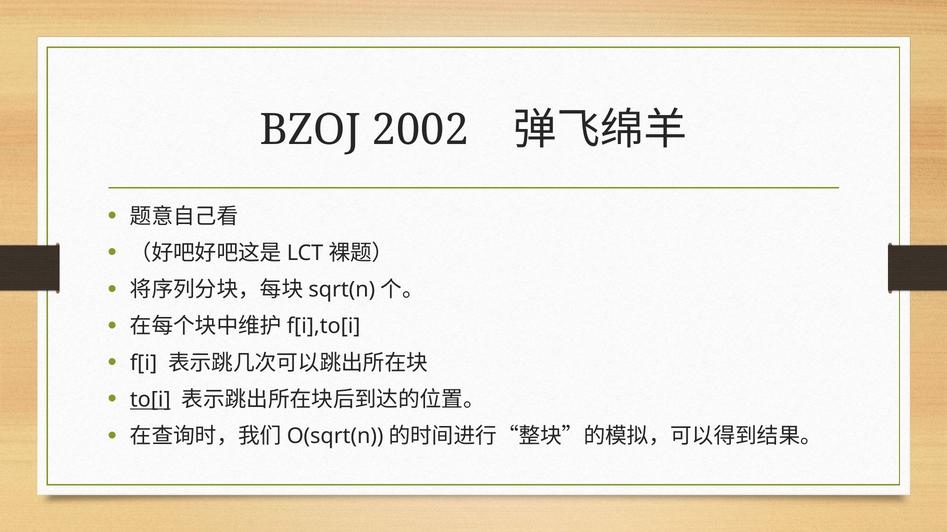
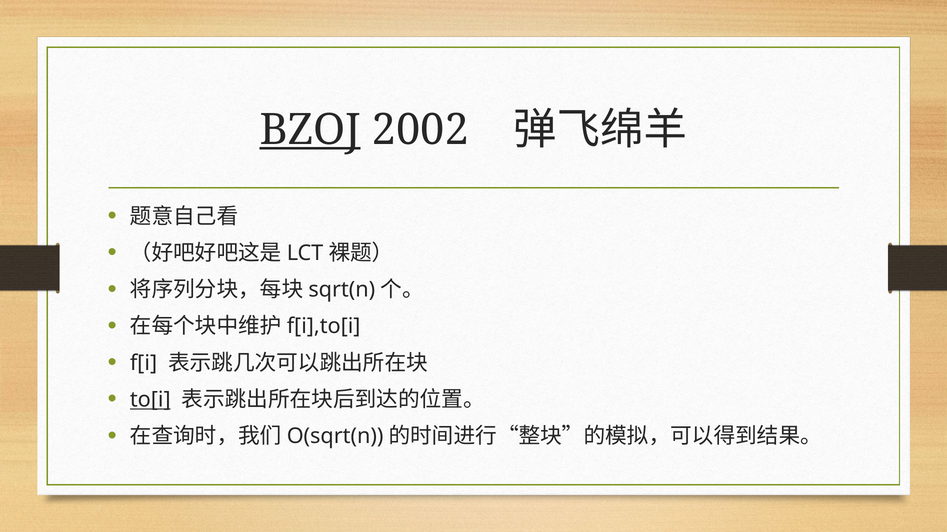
BZOJ underline: none -> present
